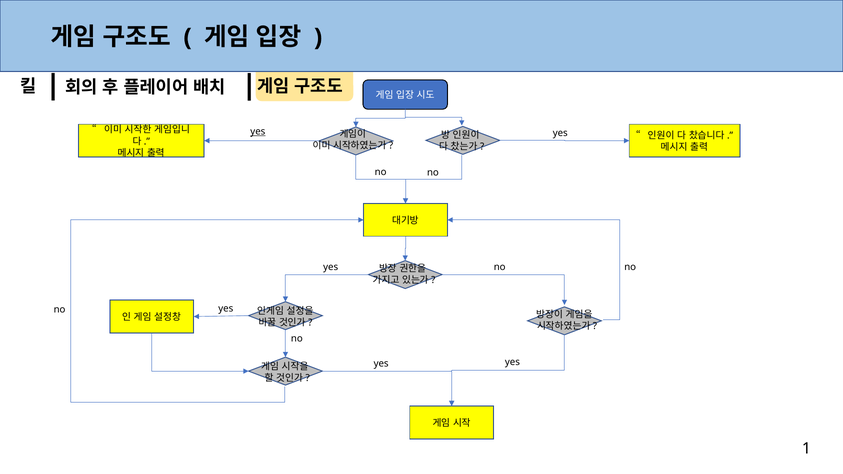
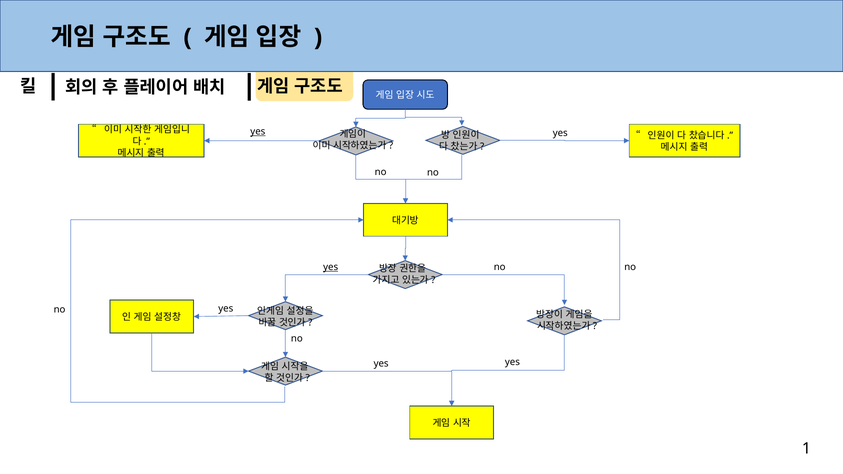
yes at (331, 267) underline: none -> present
